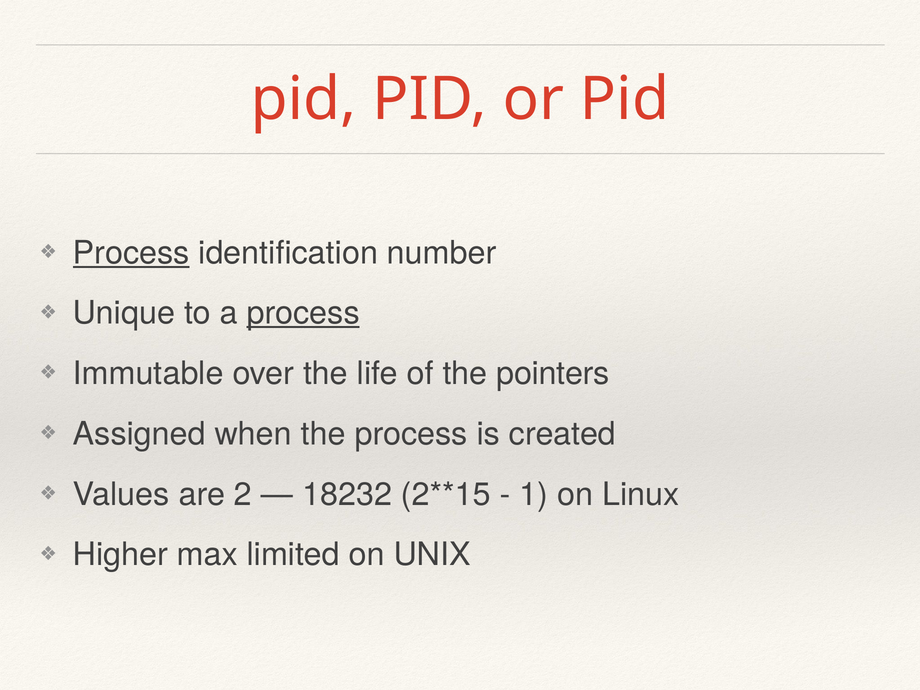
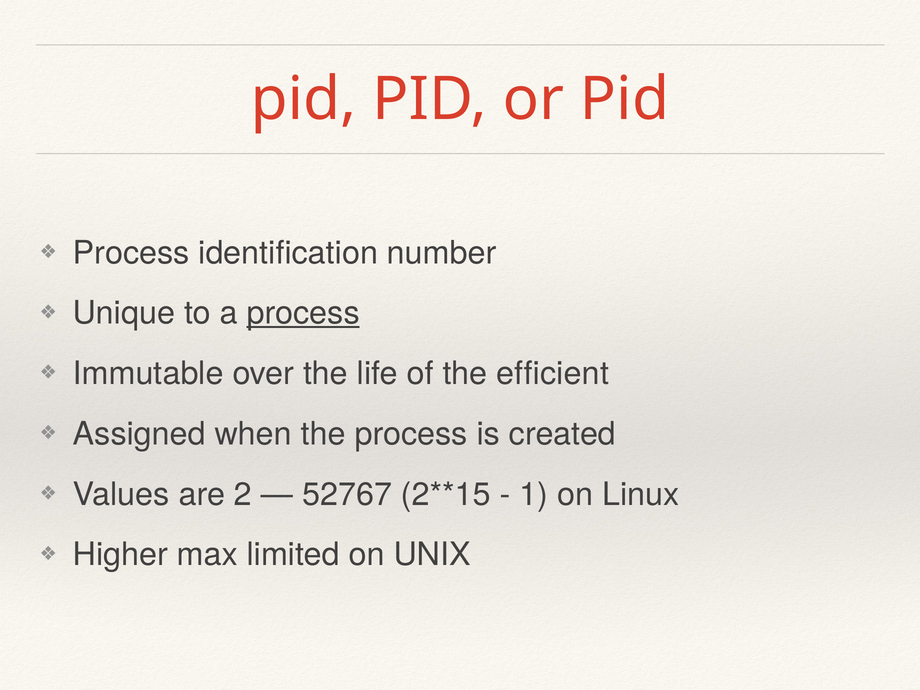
Process at (131, 253) underline: present -> none
pointers: pointers -> efficient
18232: 18232 -> 52767
